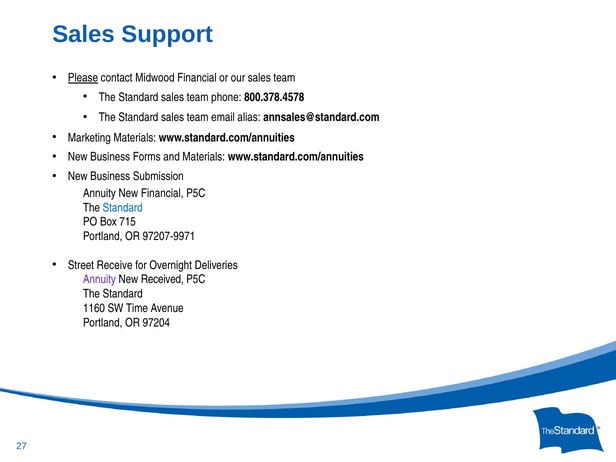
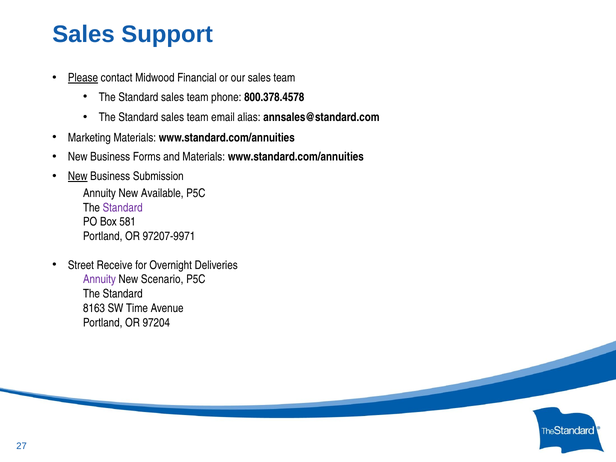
New at (78, 176) underline: none -> present
New Financial: Financial -> Available
Standard at (123, 208) colour: blue -> purple
715: 715 -> 581
Received: Received -> Scenario
1160: 1160 -> 8163
